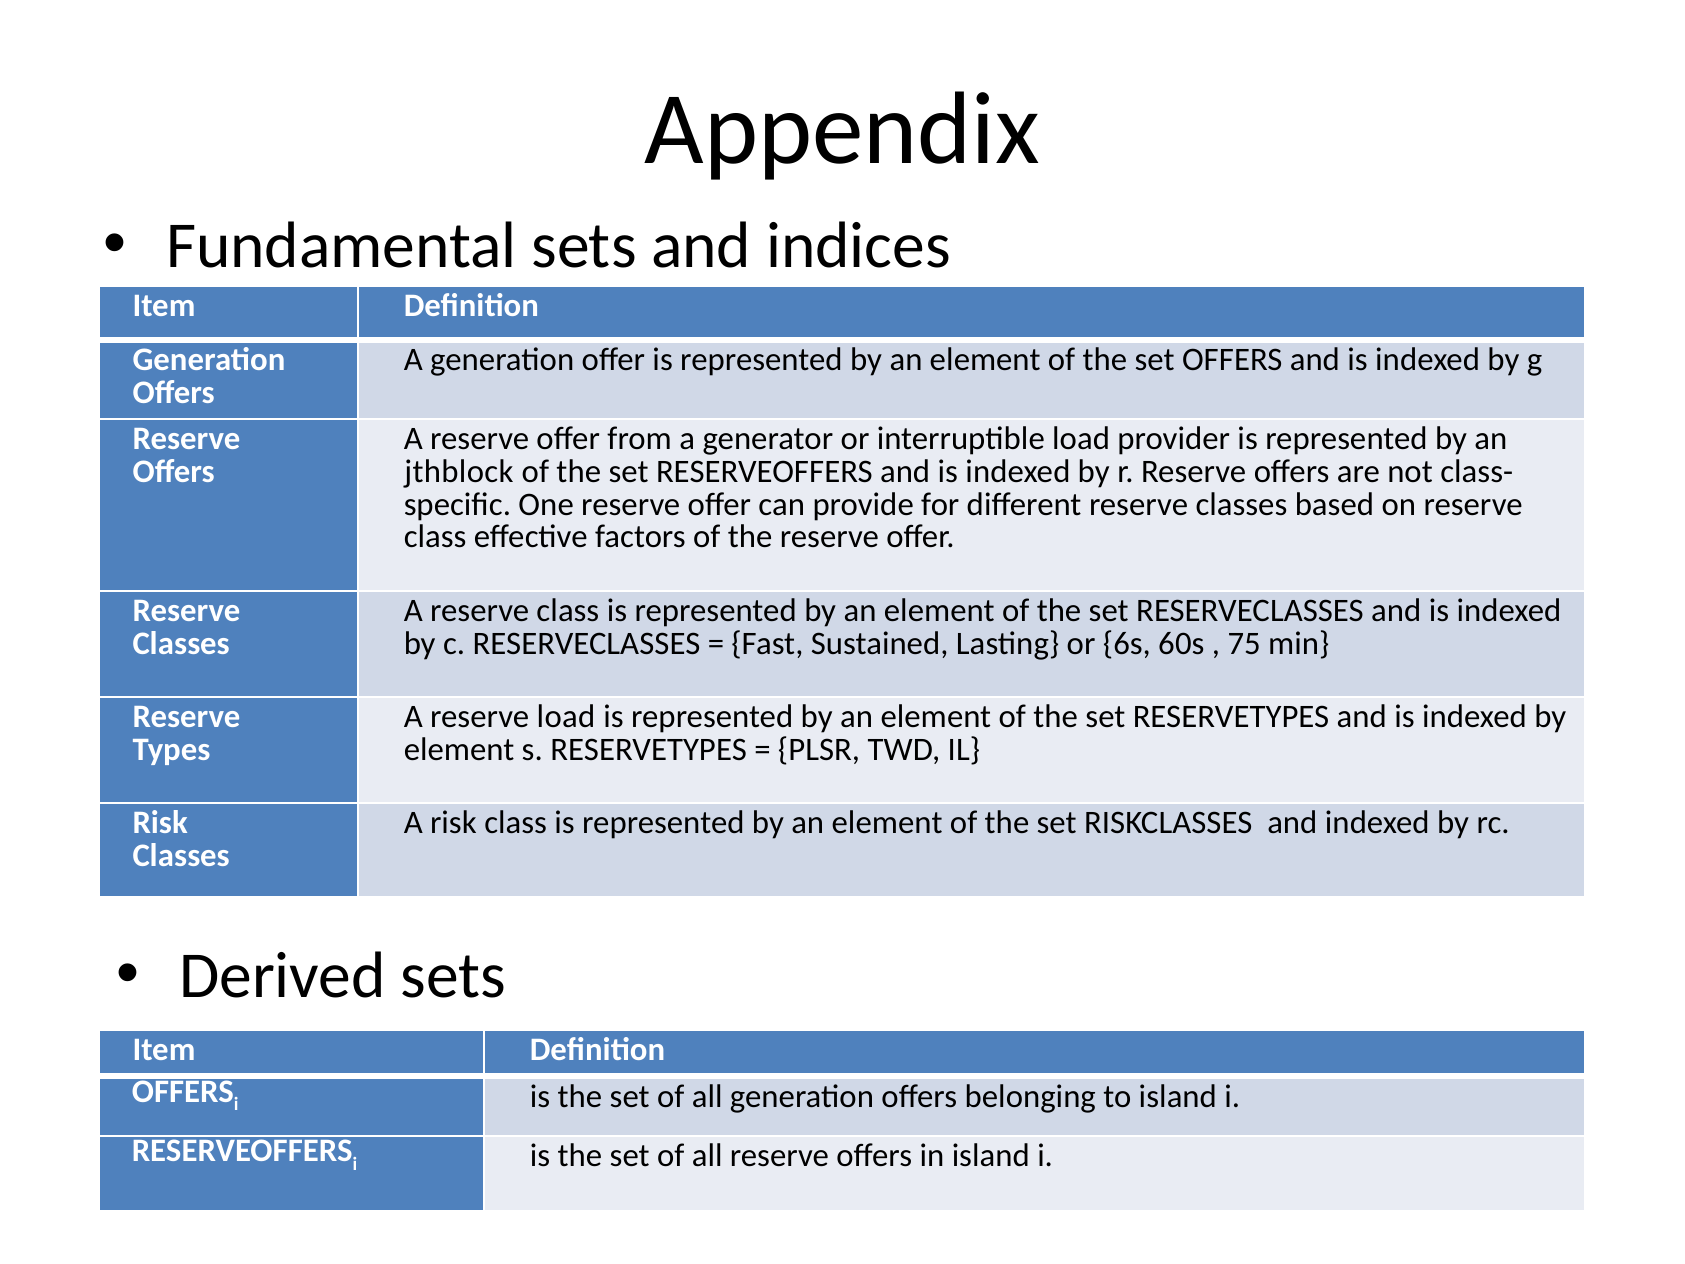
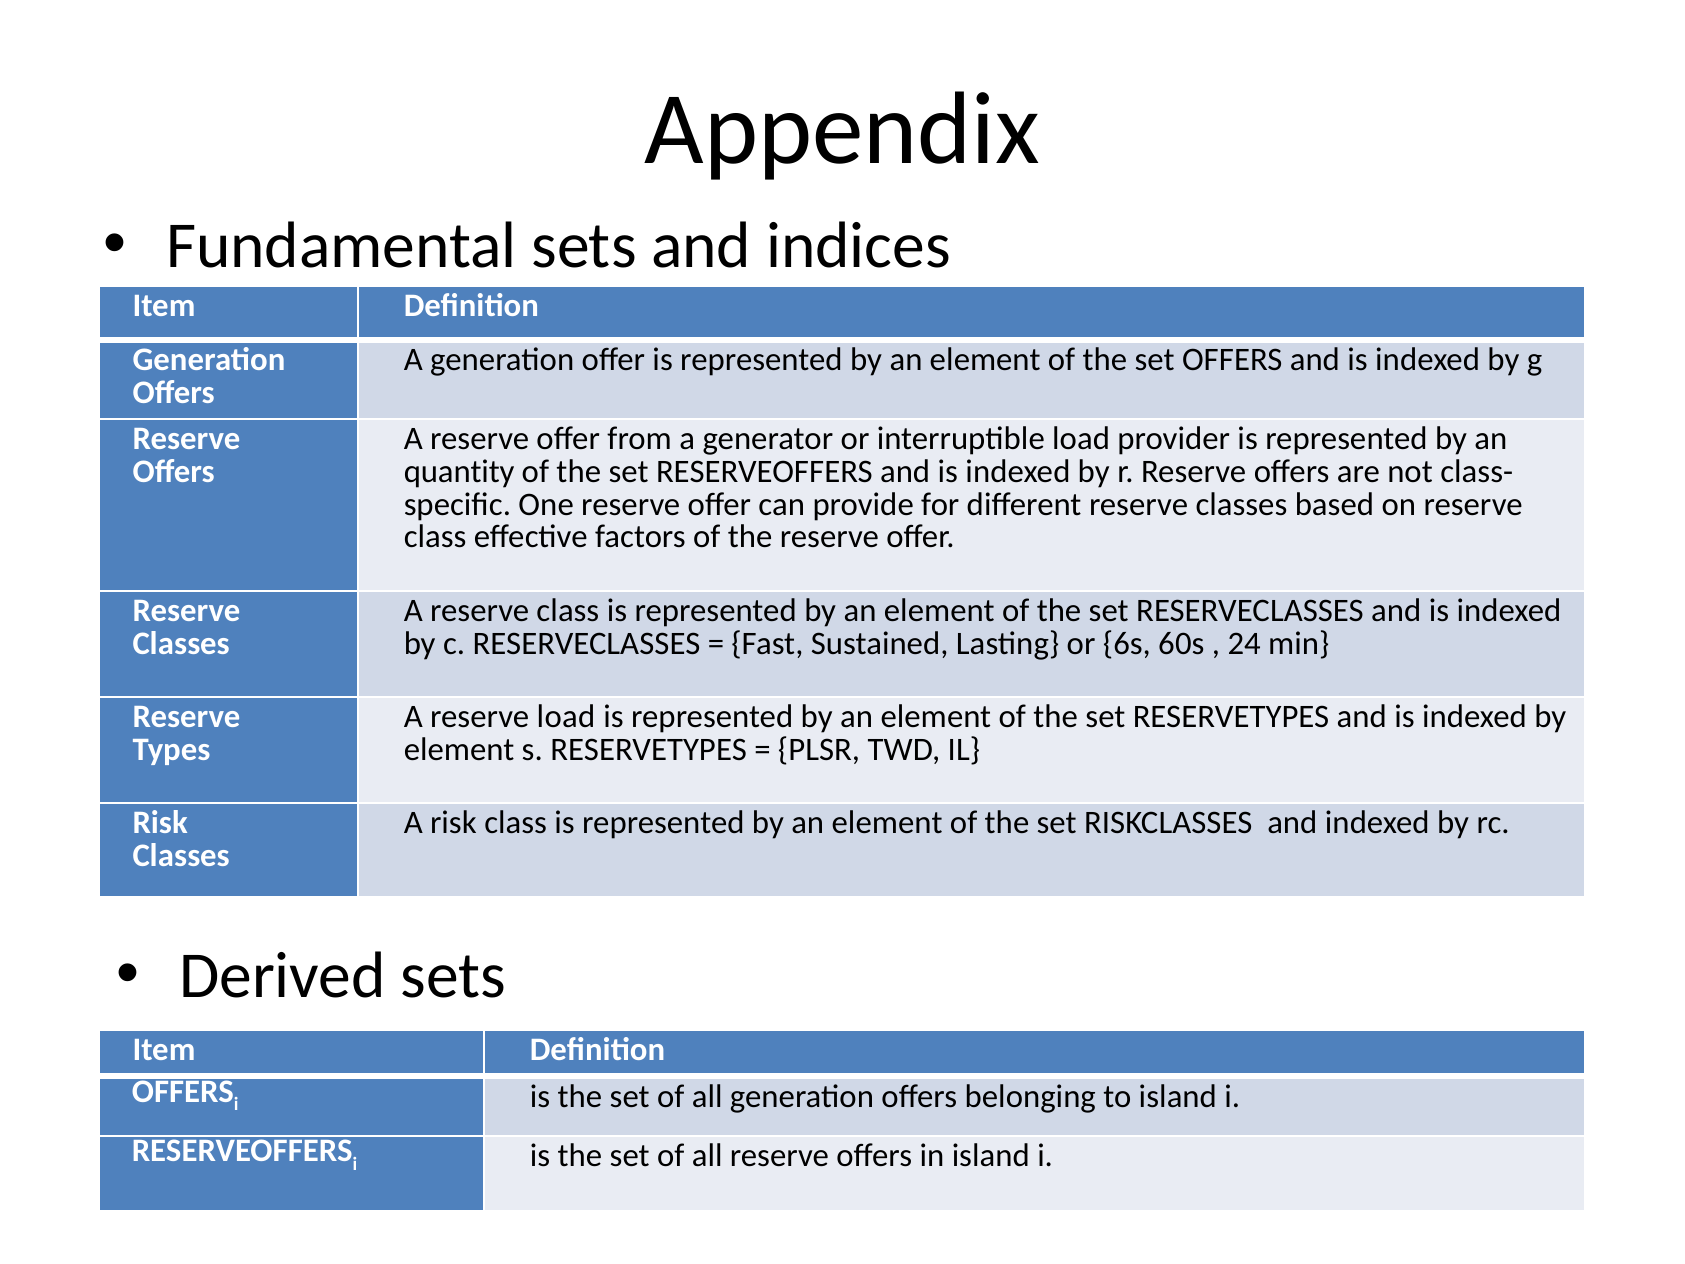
jthblock: jthblock -> quantity
75: 75 -> 24
